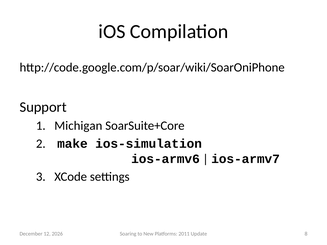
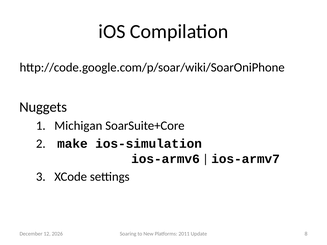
Support: Support -> Nuggets
